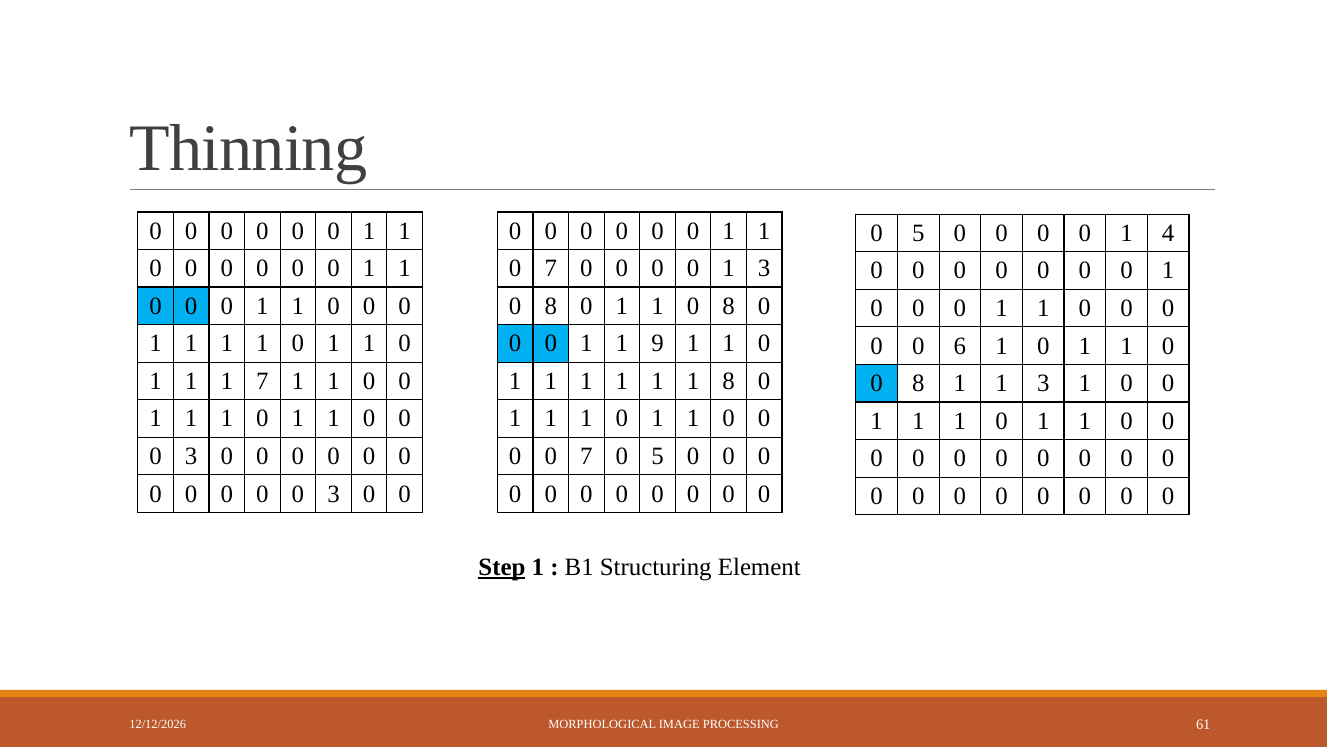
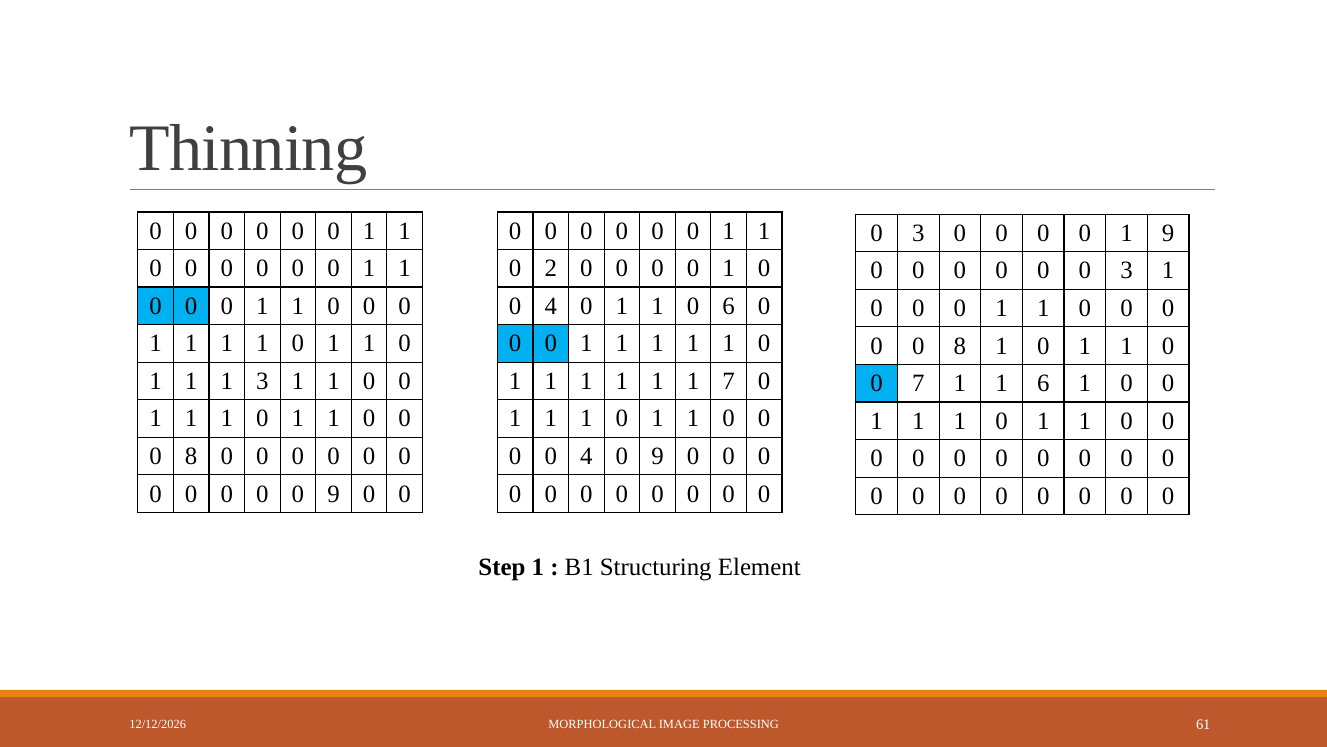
5 at (918, 233): 5 -> 3
1 4: 4 -> 9
7 at (551, 268): 7 -> 2
0 1 3: 3 -> 0
0 at (1127, 270): 0 -> 3
8 at (551, 306): 8 -> 4
1 0 8: 8 -> 6
9 at (657, 343): 9 -> 1
6 at (960, 346): 6 -> 8
1 7: 7 -> 3
1 8: 8 -> 7
8 at (918, 383): 8 -> 7
1 1 3: 3 -> 6
3 at (191, 456): 3 -> 8
7 at (586, 456): 7 -> 4
5 at (657, 456): 5 -> 9
3 at (333, 494): 3 -> 9
Step underline: present -> none
